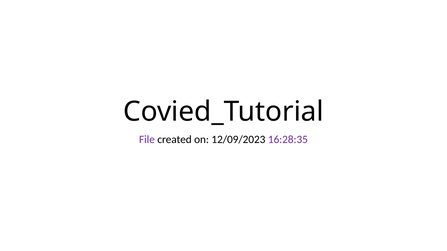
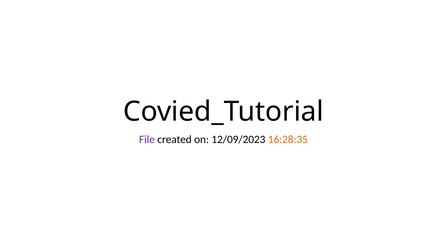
16:28:35 colour: purple -> orange
